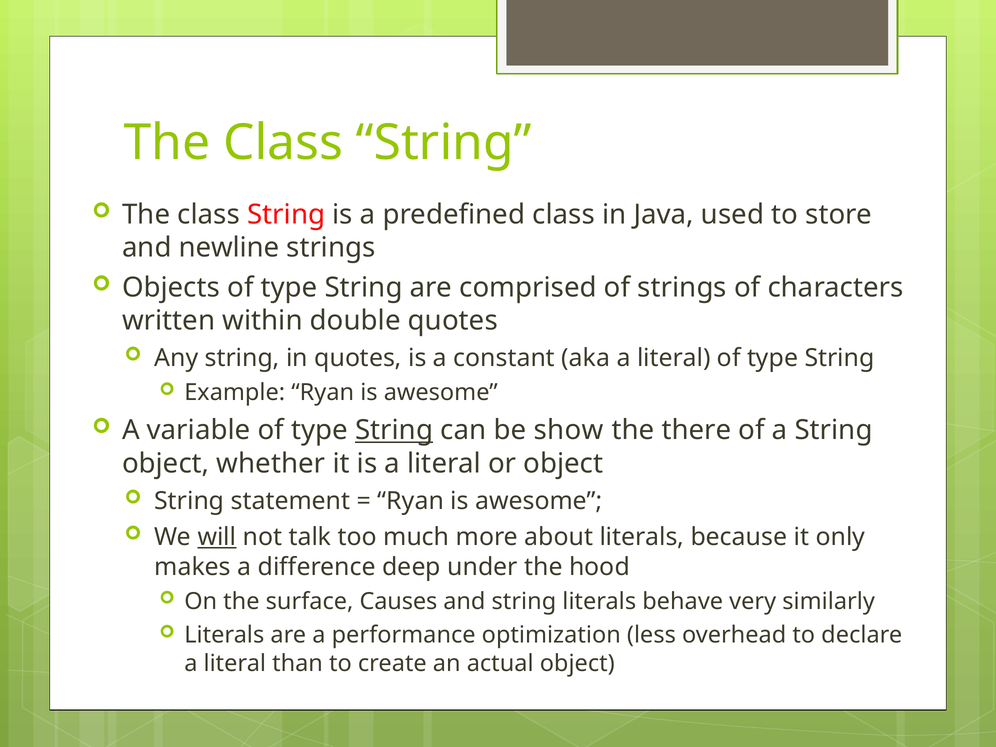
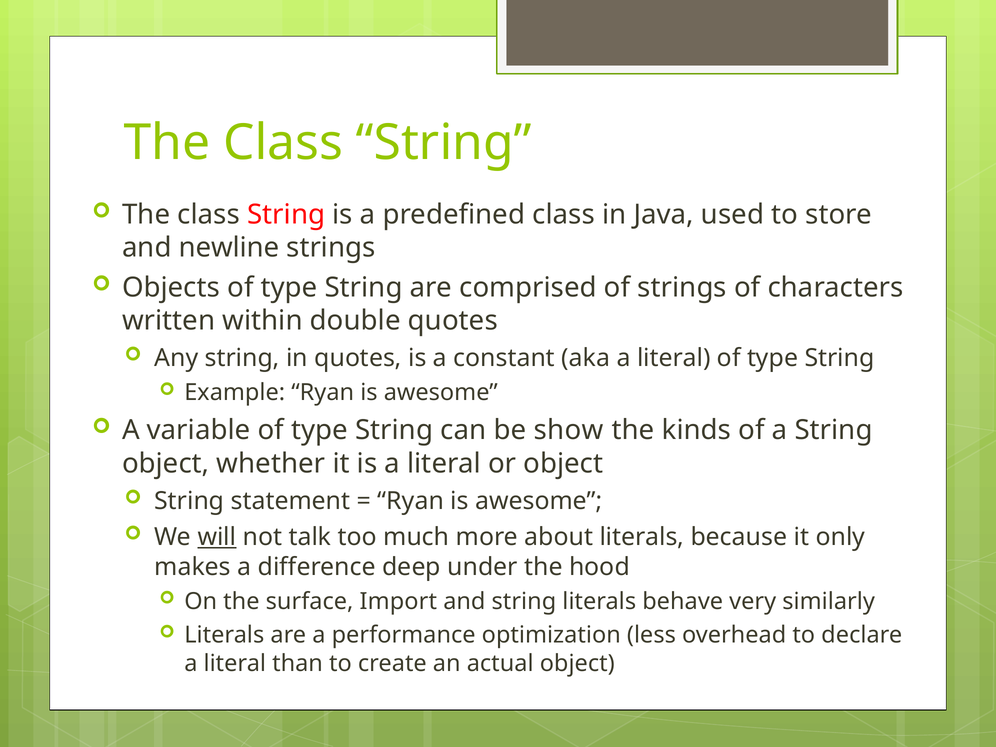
String at (394, 430) underline: present -> none
there: there -> kinds
Causes: Causes -> Import
